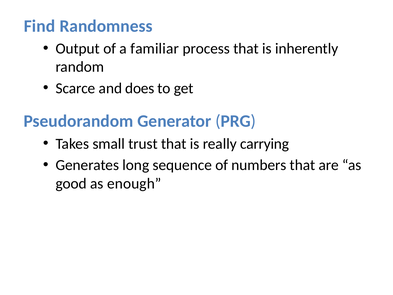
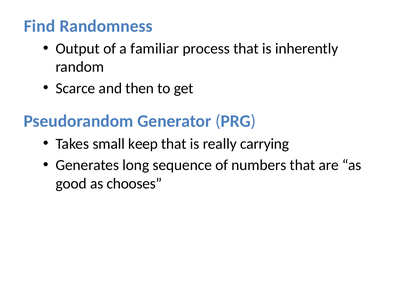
does: does -> then
trust: trust -> keep
enough: enough -> chooses
